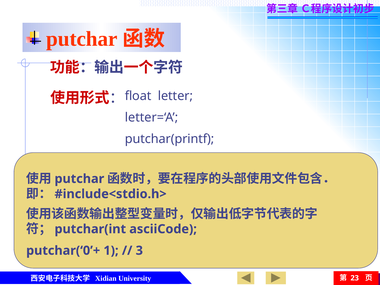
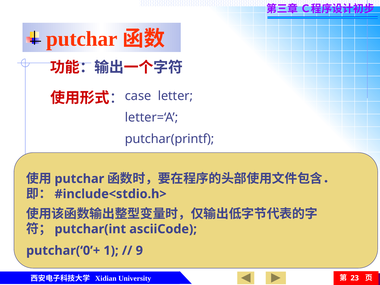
float: float -> case
3: 3 -> 9
